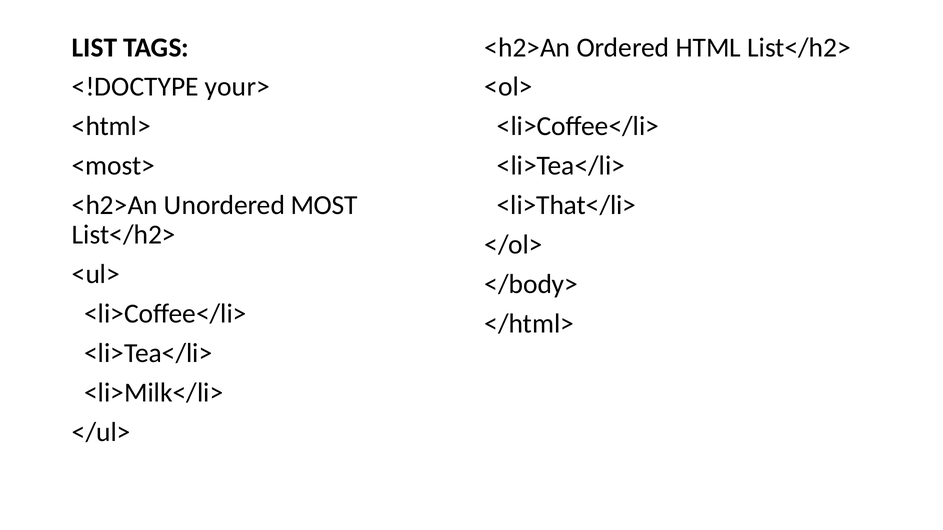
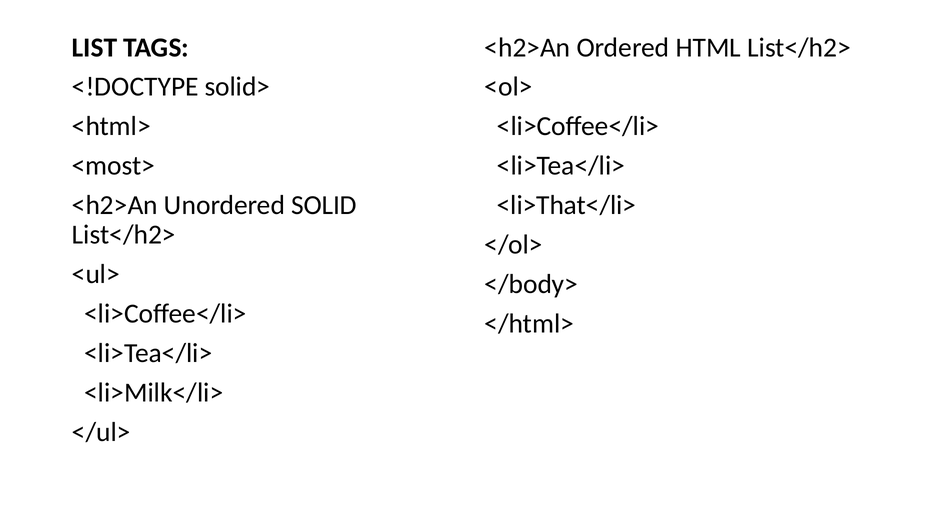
your>: your> -> solid>
MOST: MOST -> SOLID
